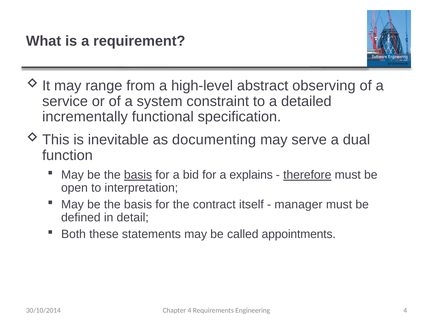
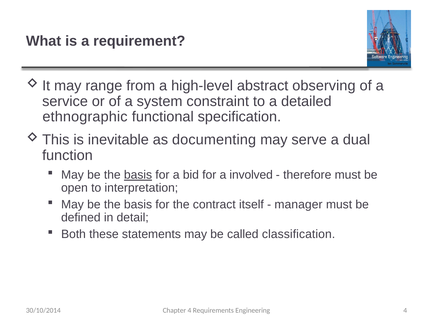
incrementally: incrementally -> ethnographic
explains: explains -> involved
therefore underline: present -> none
appointments: appointments -> classification
